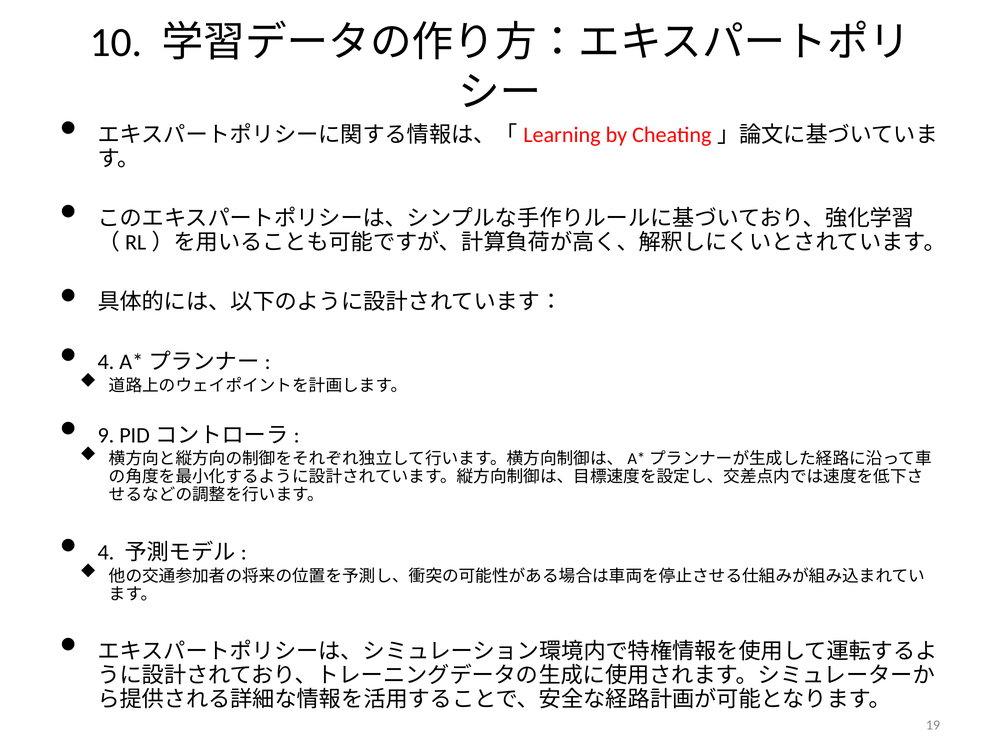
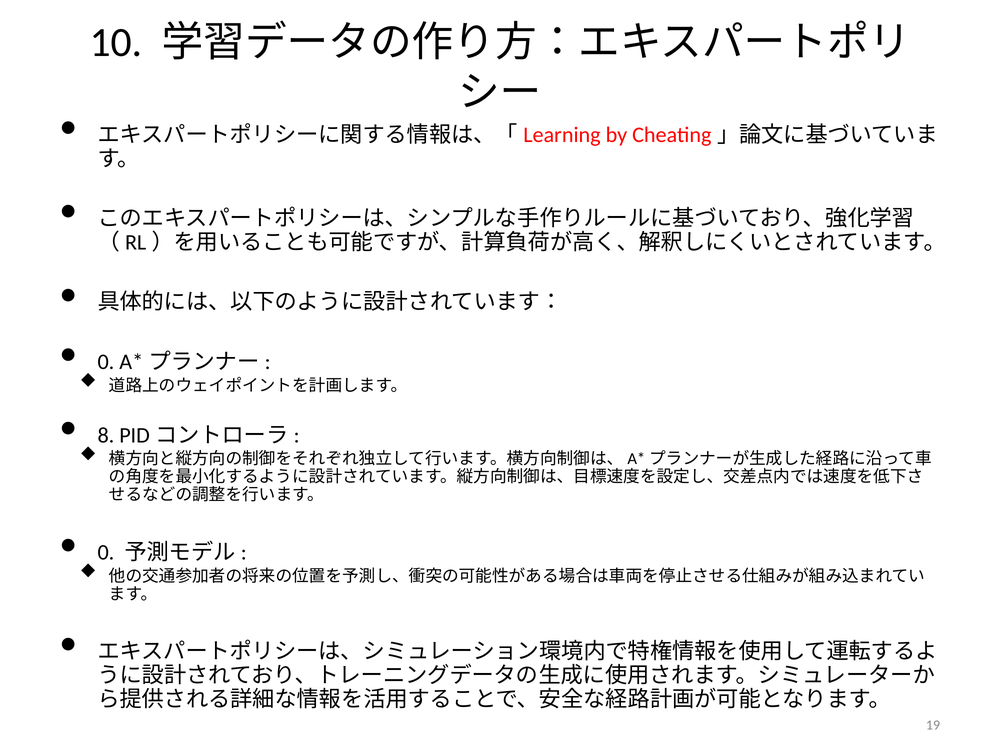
4 at (106, 362): 4 -> 0
9: 9 -> 8
4 at (106, 552): 4 -> 0
